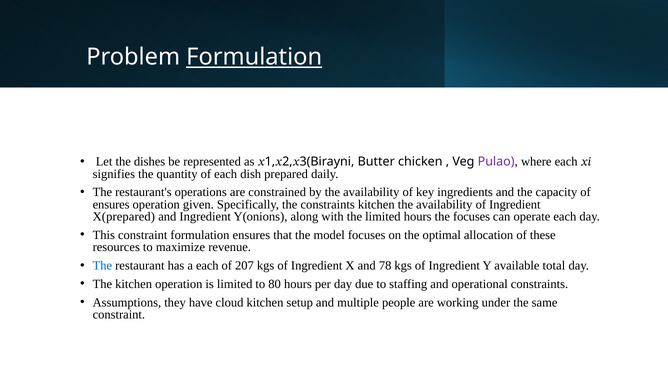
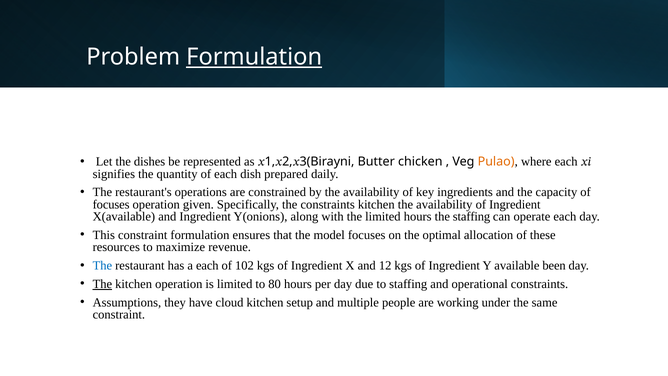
Pulao colour: purple -> orange
ensures at (111, 204): ensures -> focuses
X(prepared: X(prepared -> X(available
the focuses: focuses -> staffing
207: 207 -> 102
78: 78 -> 12
total: total -> been
The at (102, 284) underline: none -> present
